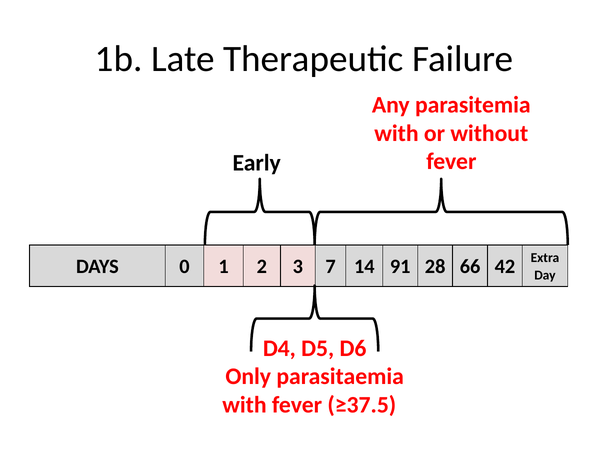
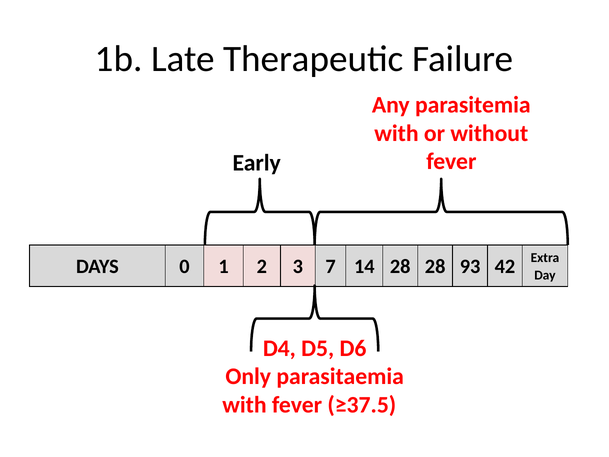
14 91: 91 -> 28
66: 66 -> 93
